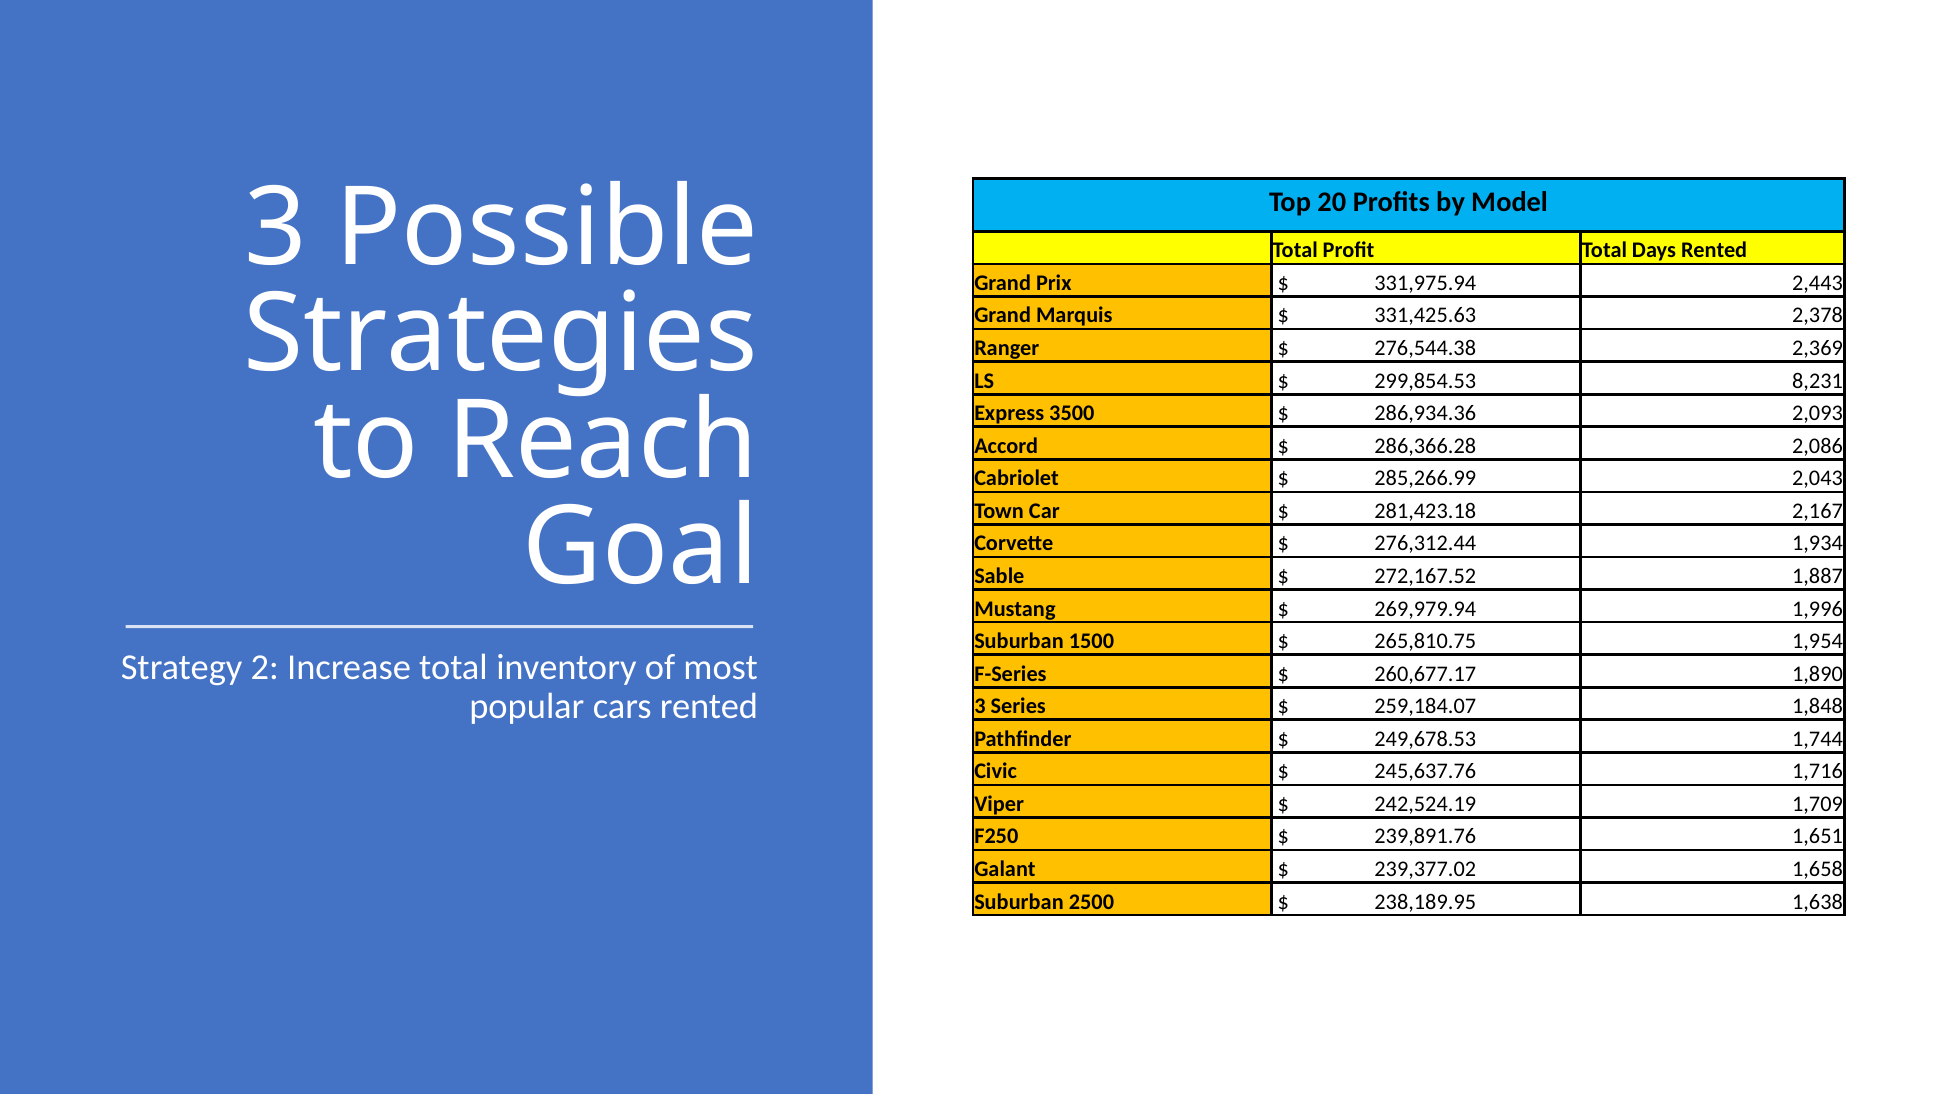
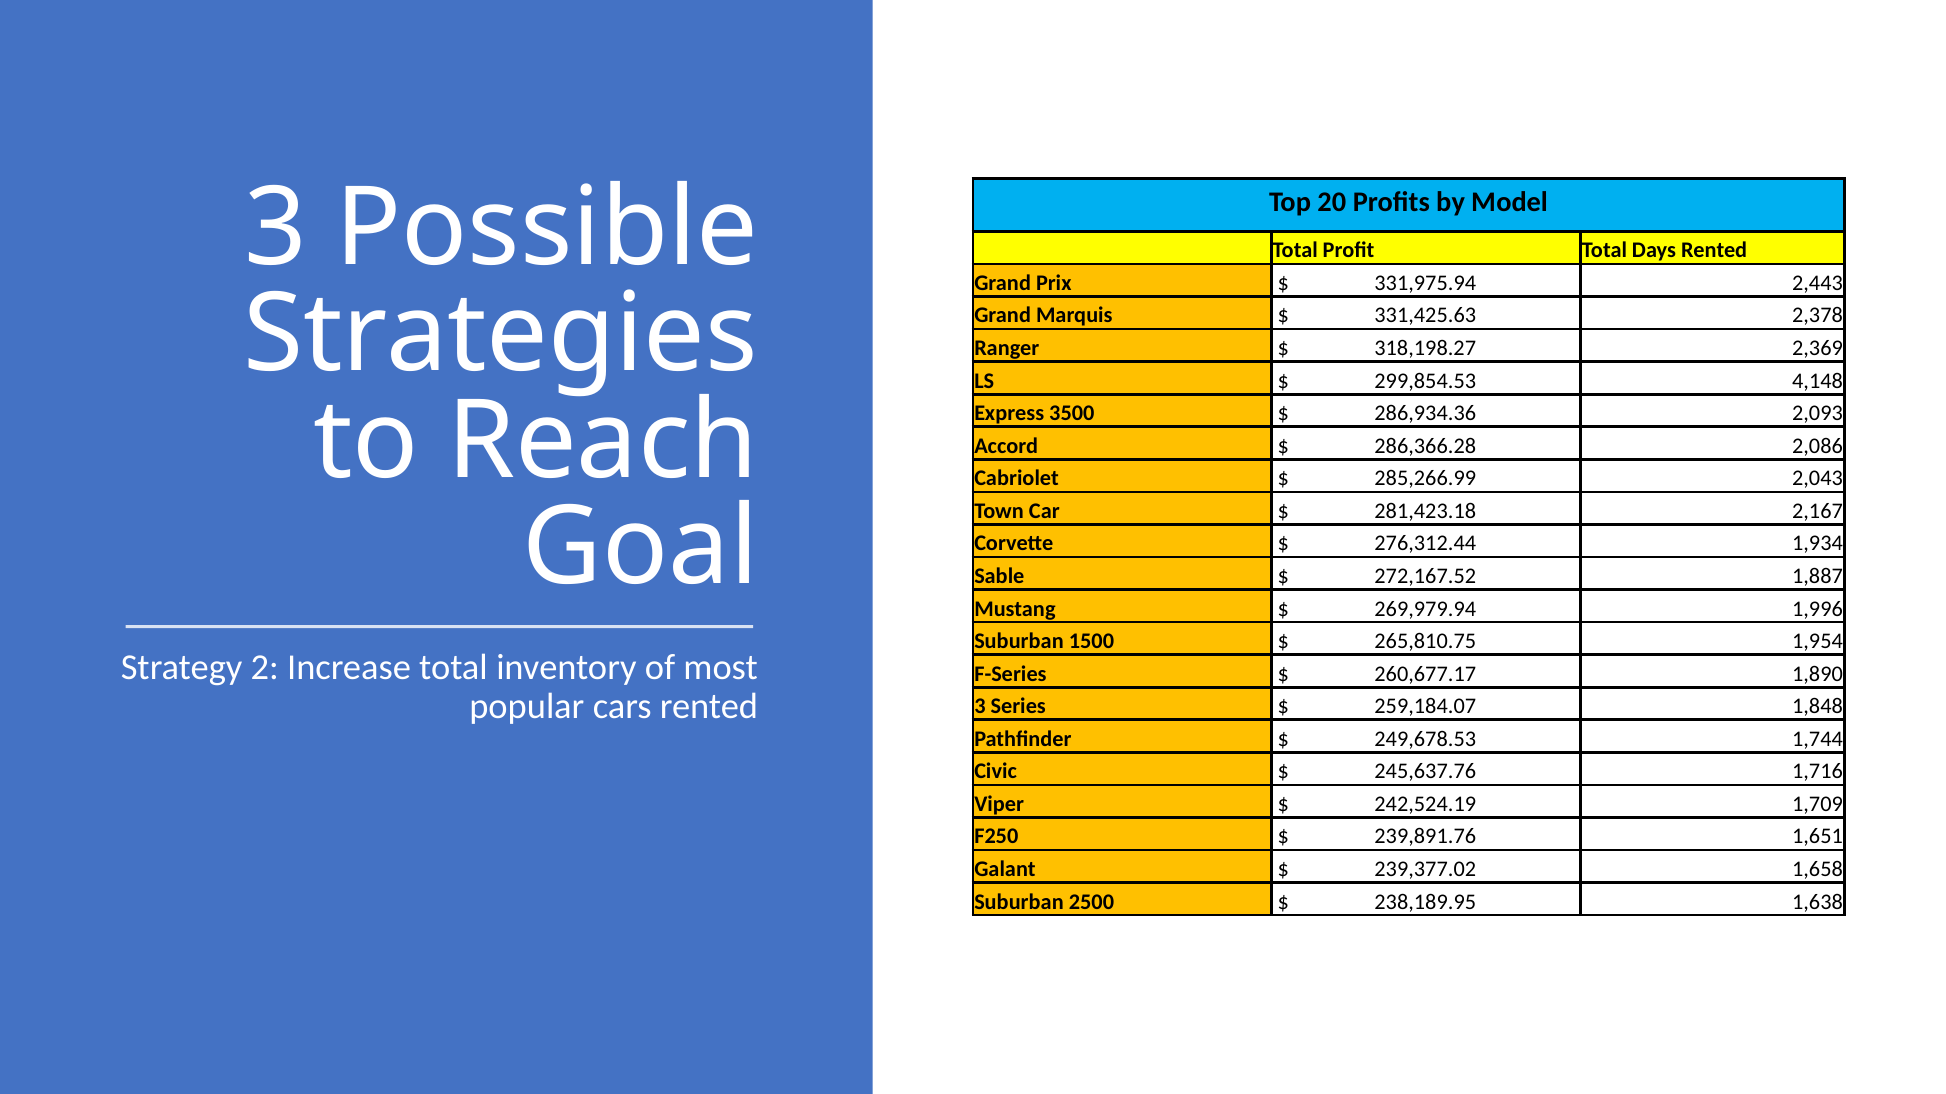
276,544.38: 276,544.38 -> 318,198.27
8,231: 8,231 -> 4,148
